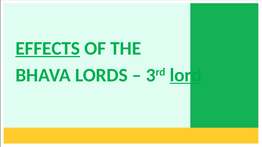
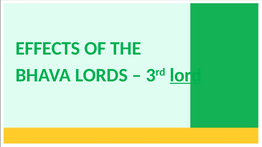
EFFECTS underline: present -> none
